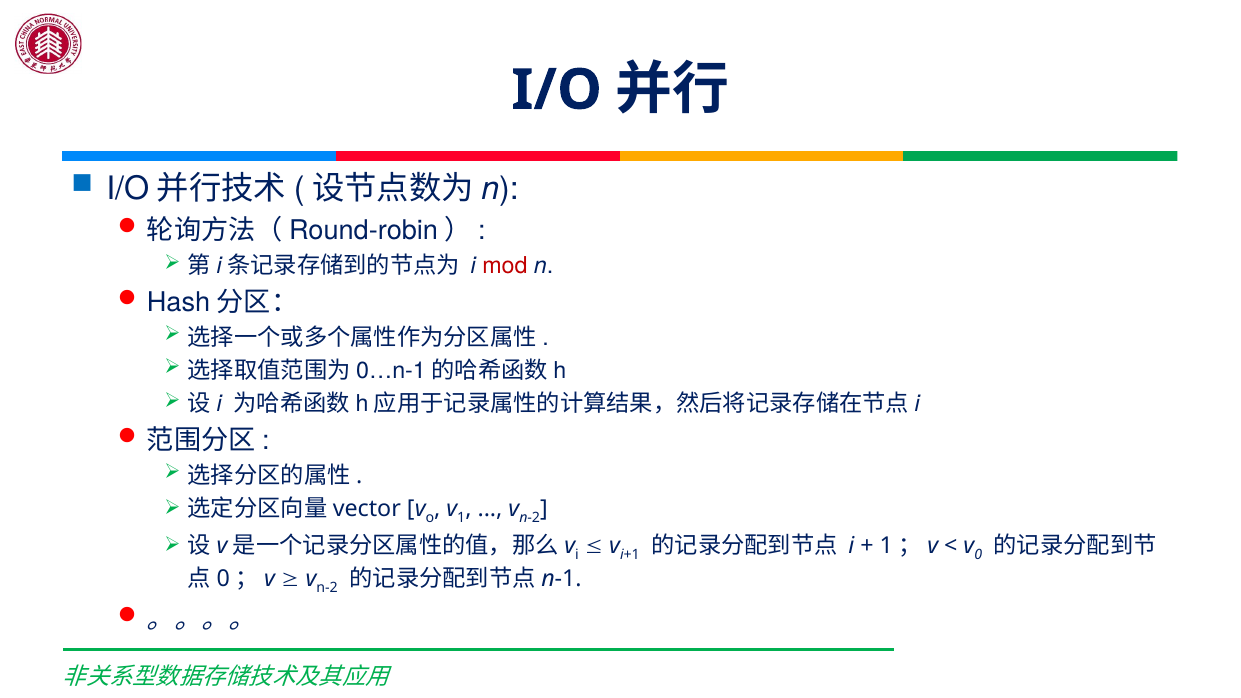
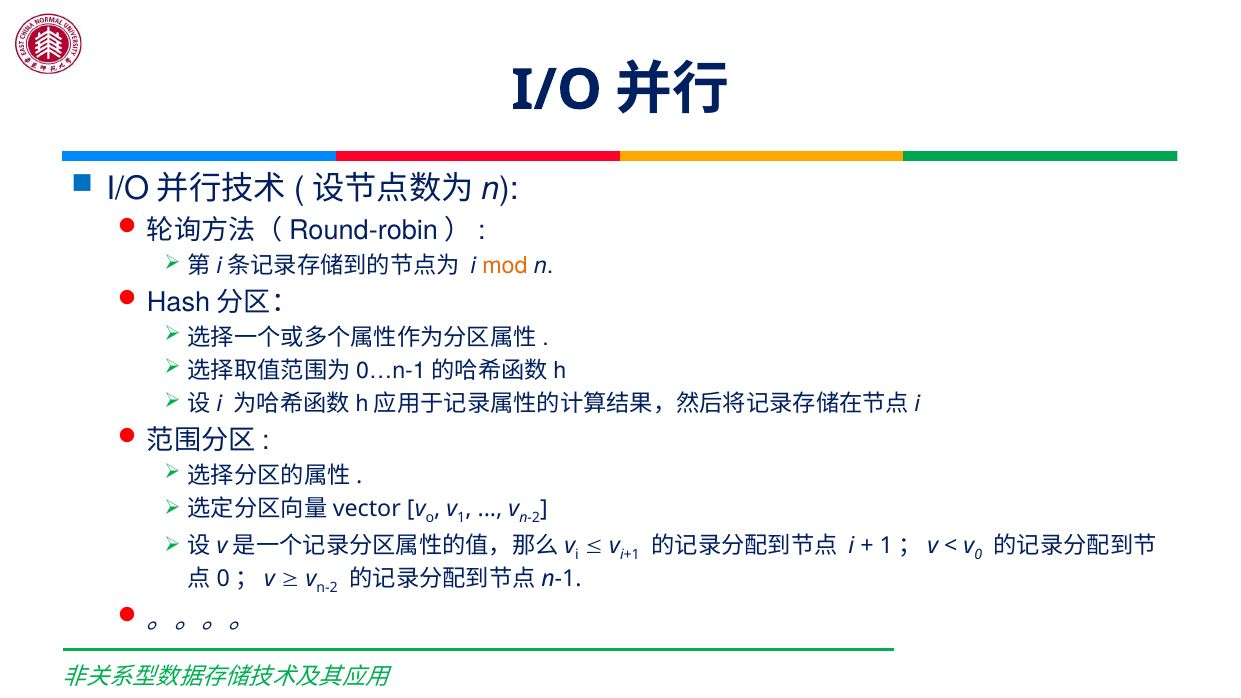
mod colour: red -> orange
